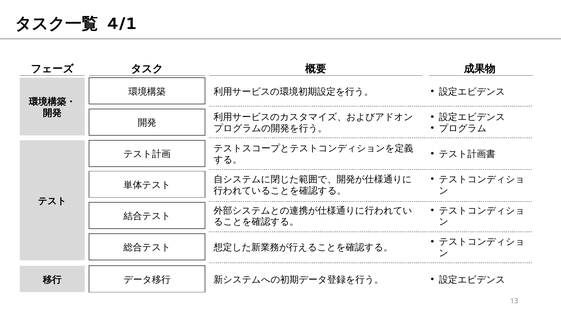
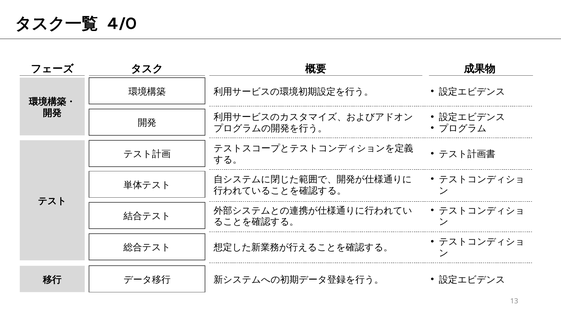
4/1: 4/1 -> 4/0
